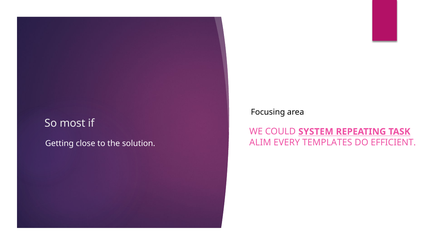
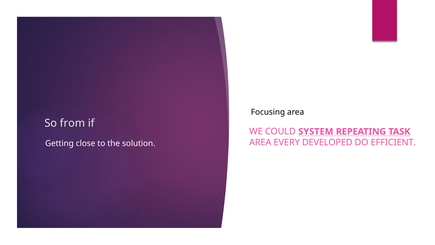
most: most -> from
ALIM at (260, 142): ALIM -> AREA
TEMPLATES: TEMPLATES -> DEVELOPED
